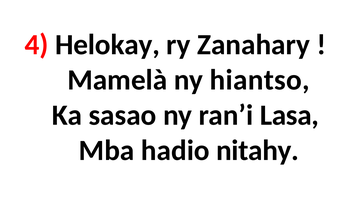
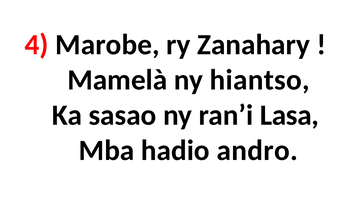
Helokay: Helokay -> Marobe
nitahy: nitahy -> andro
